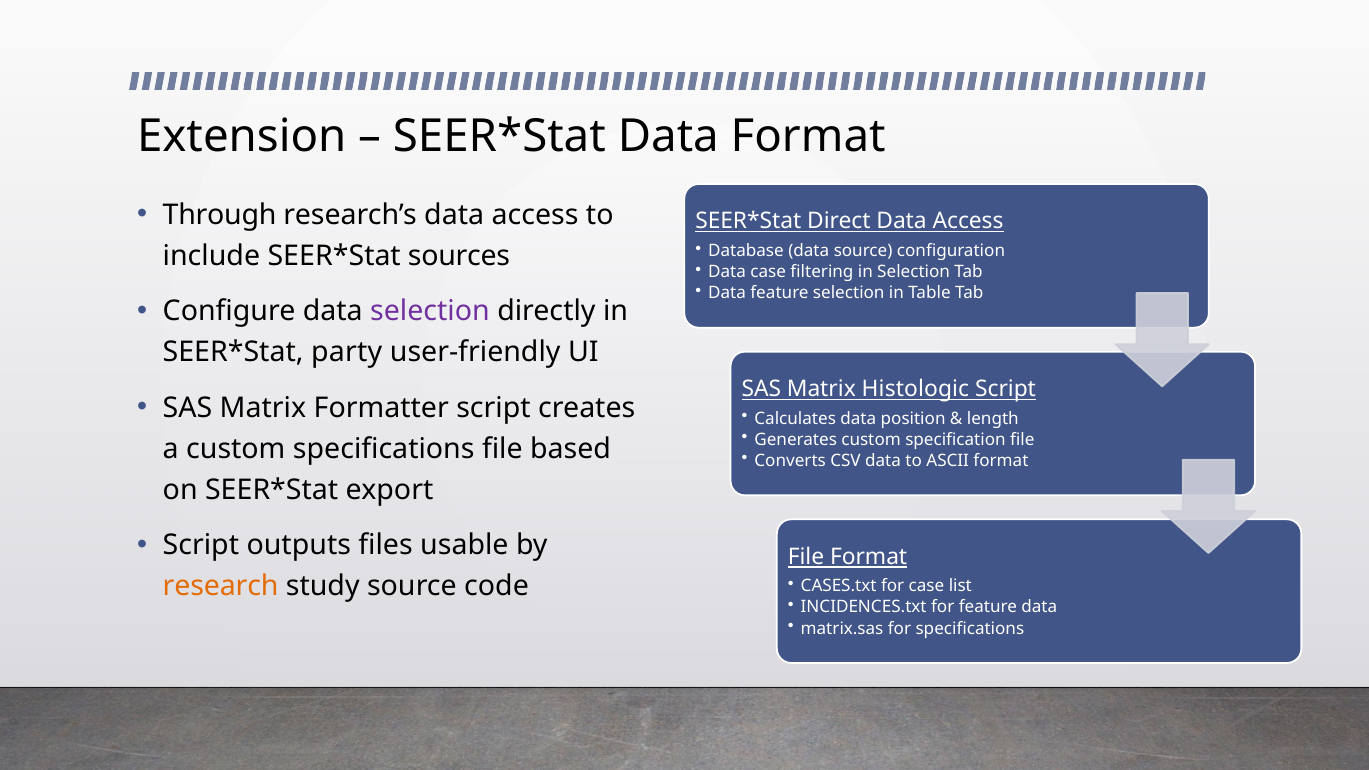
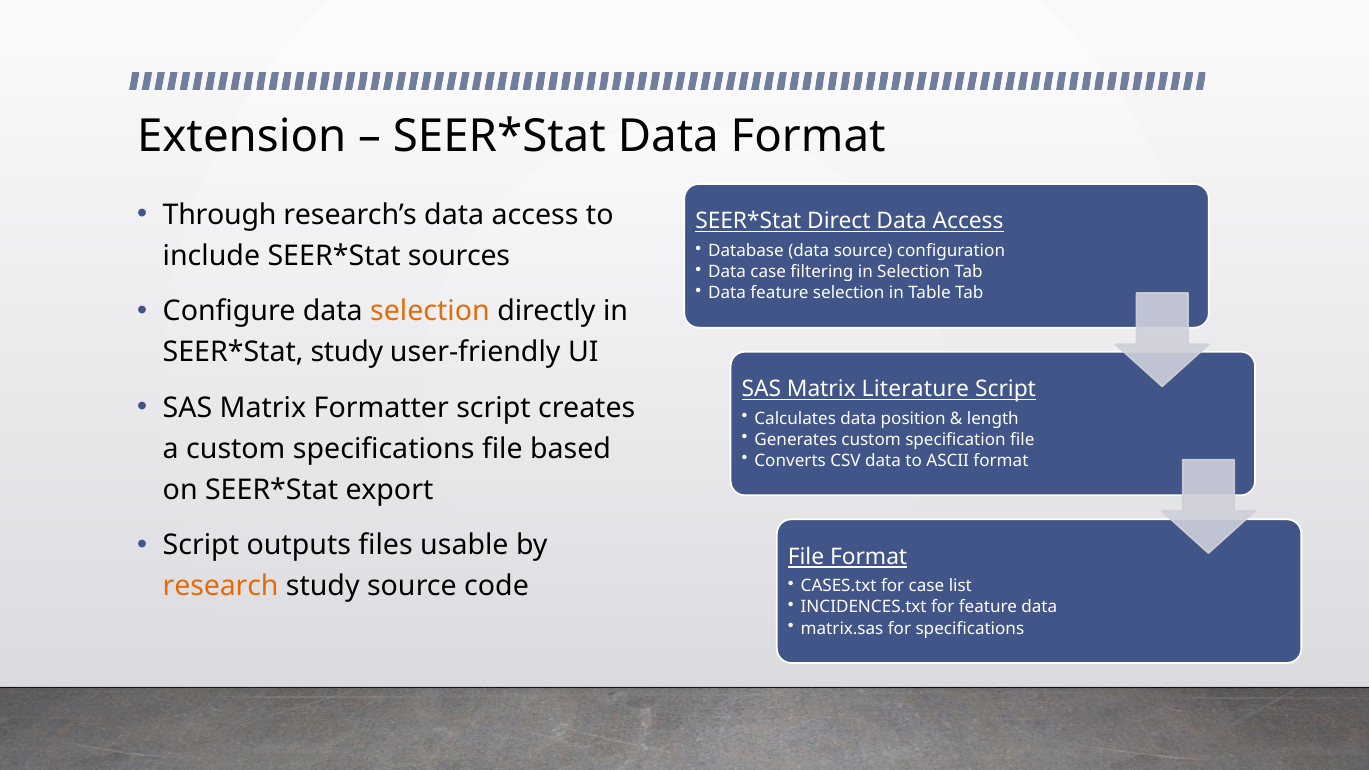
selection at (430, 311) colour: purple -> orange
party at (347, 353): party -> study
Histologic: Histologic -> Literature
